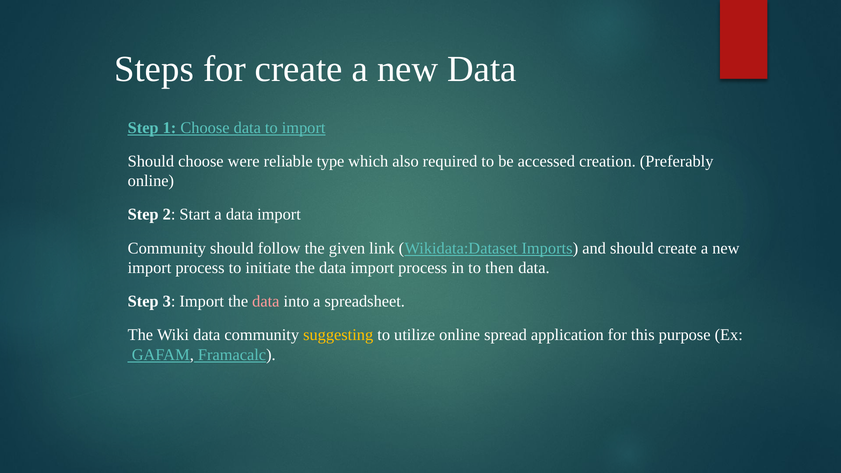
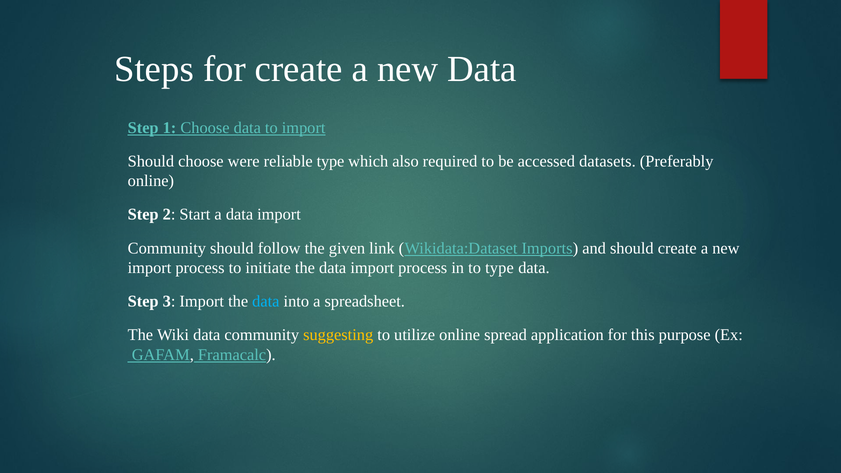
creation: creation -> datasets
to then: then -> type
data at (266, 302) colour: pink -> light blue
